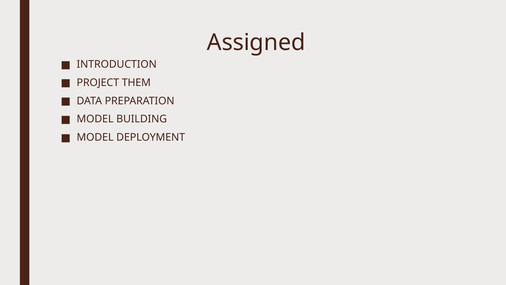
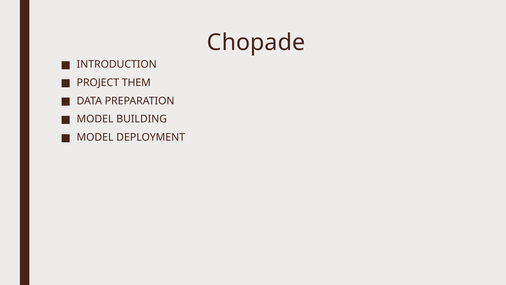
Assigned: Assigned -> Chopade
